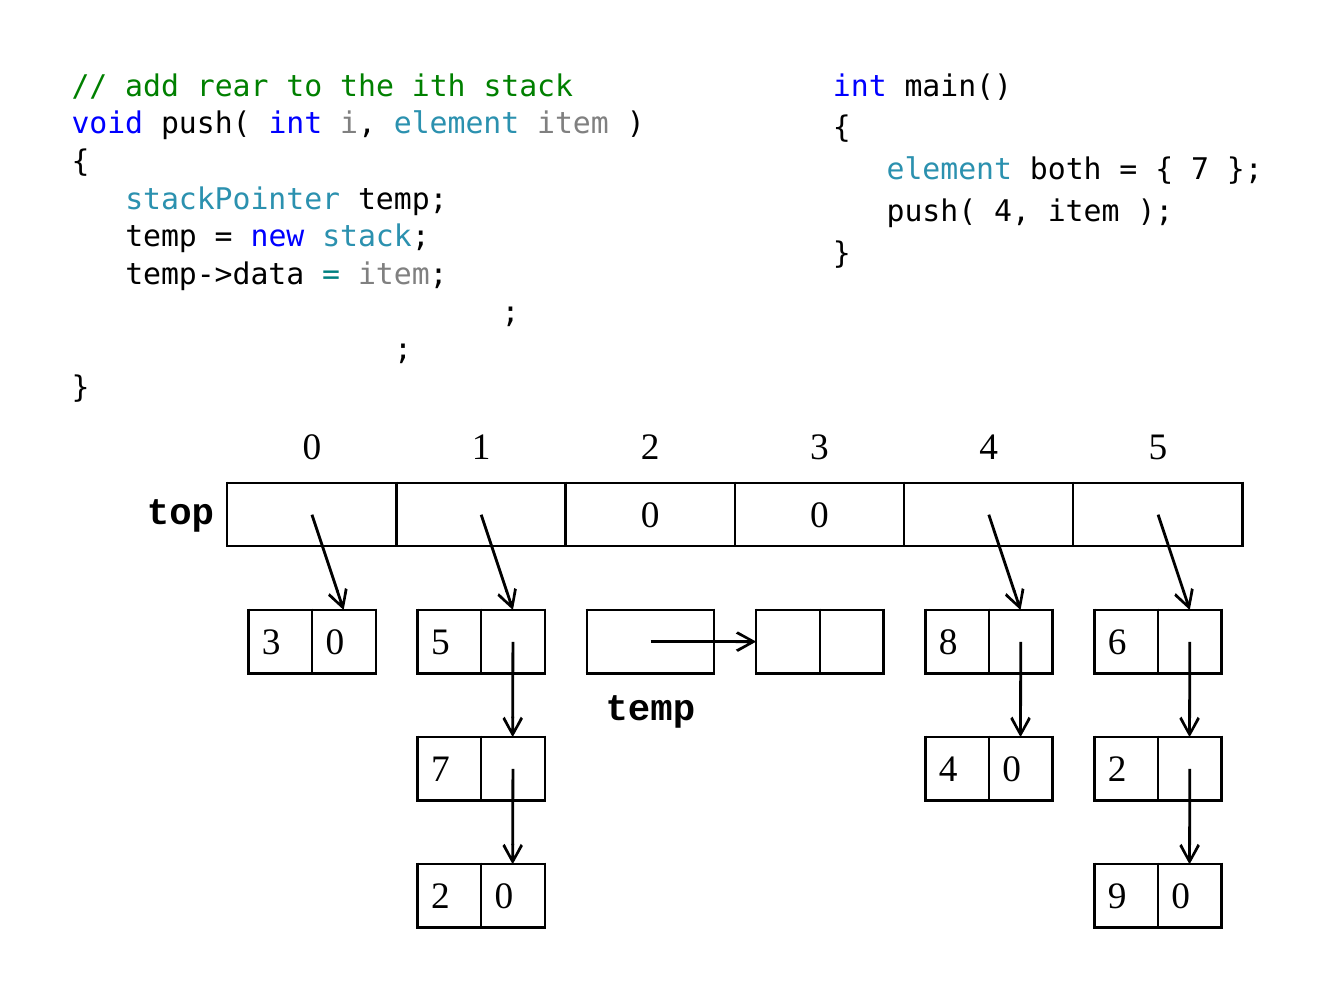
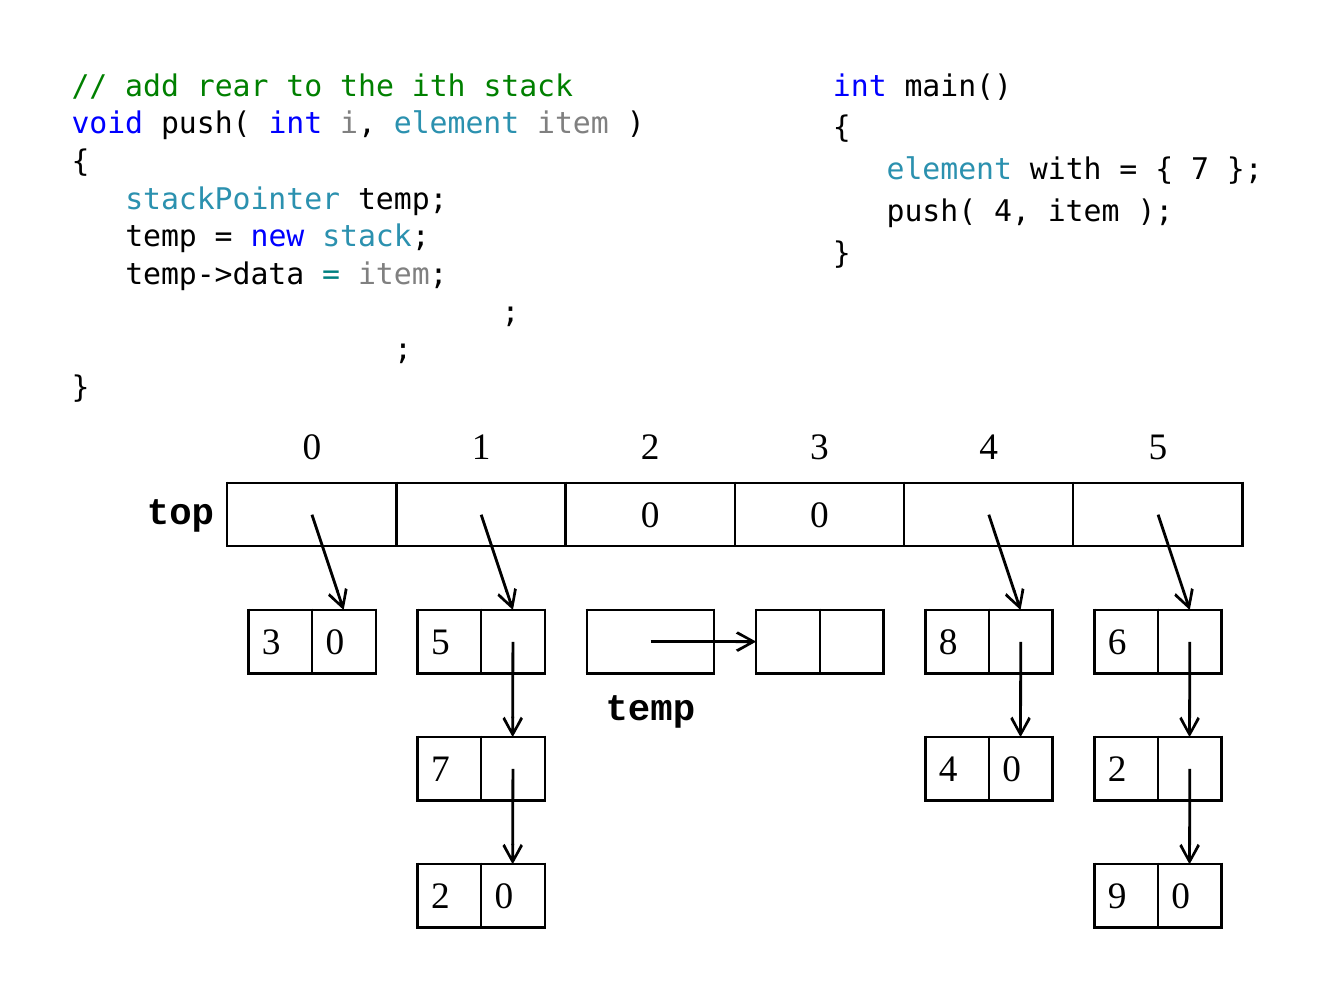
both: both -> with
